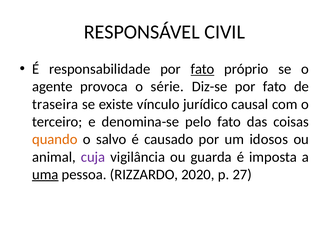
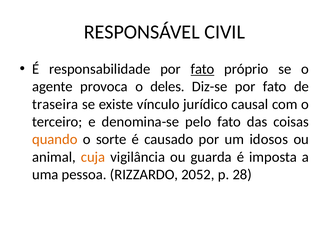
série: série -> deles
salvo: salvo -> sorte
cuja colour: purple -> orange
uma underline: present -> none
2020: 2020 -> 2052
27: 27 -> 28
